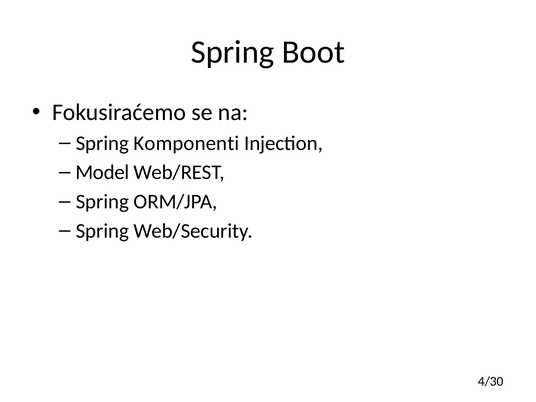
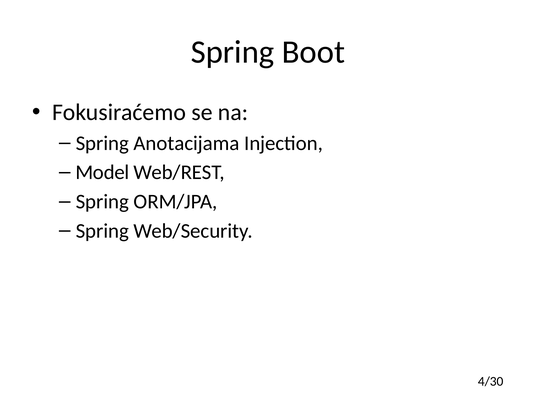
Komponenti: Komponenti -> Anotacijama
